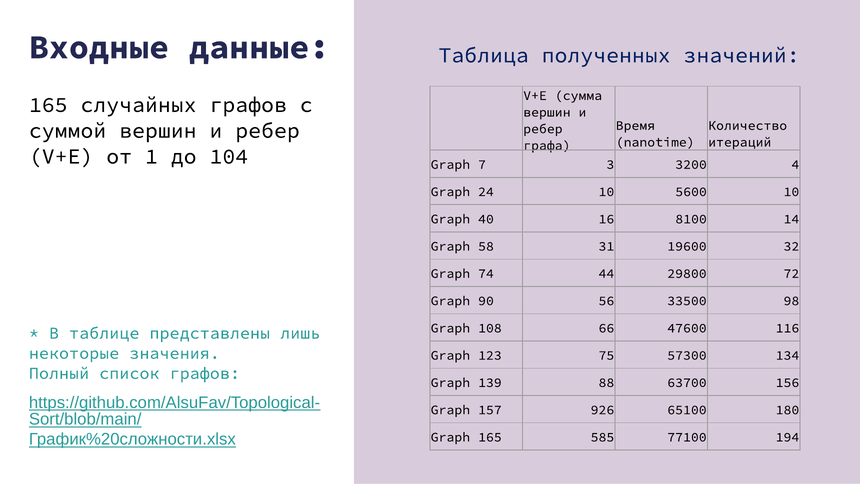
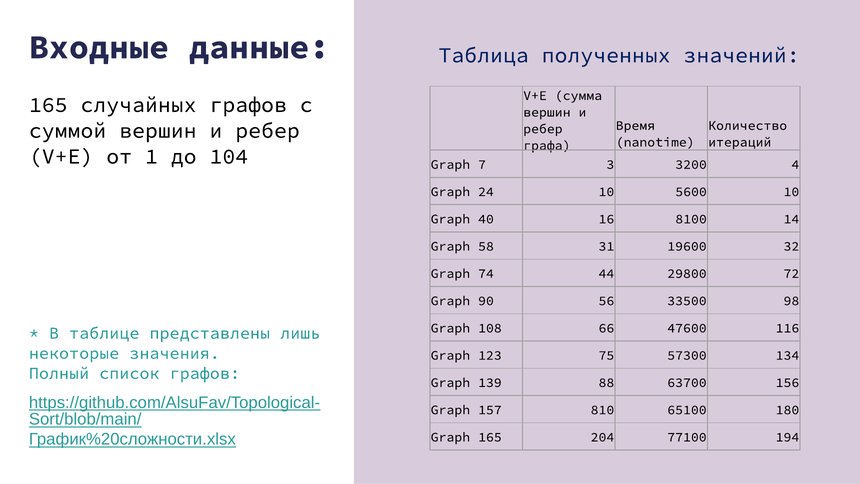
926: 926 -> 810
585: 585 -> 204
